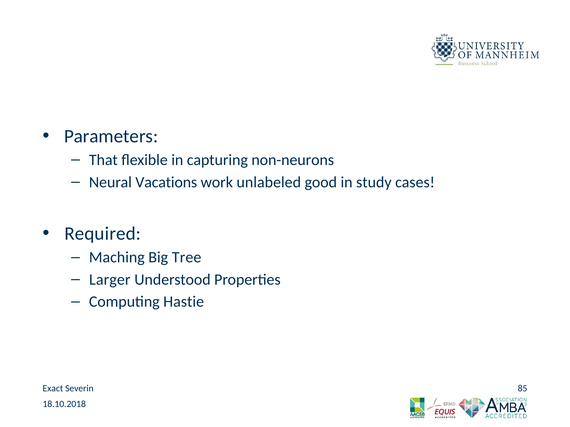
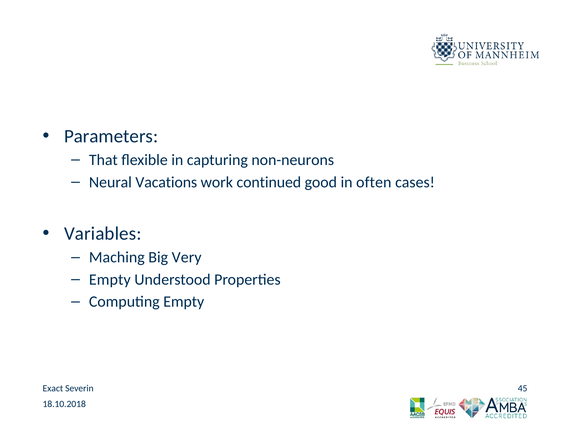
unlabeled: unlabeled -> continued
study: study -> often
Required: Required -> Variables
Tree: Tree -> Very
Larger at (110, 280): Larger -> Empty
Computing Hastie: Hastie -> Empty
85: 85 -> 45
